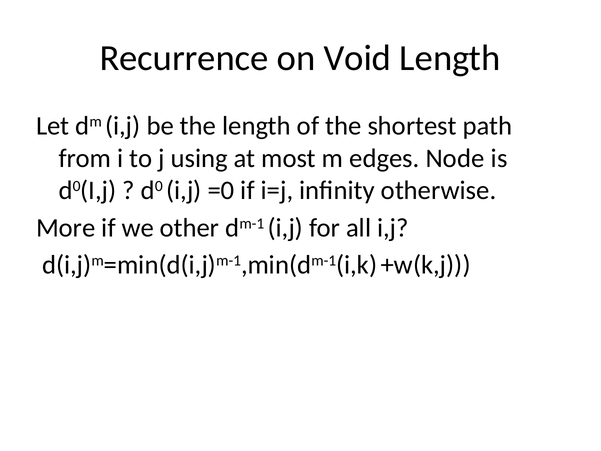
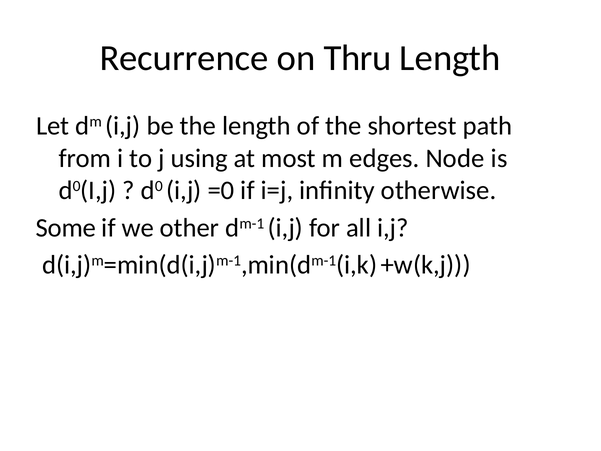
Void: Void -> Thru
More: More -> Some
